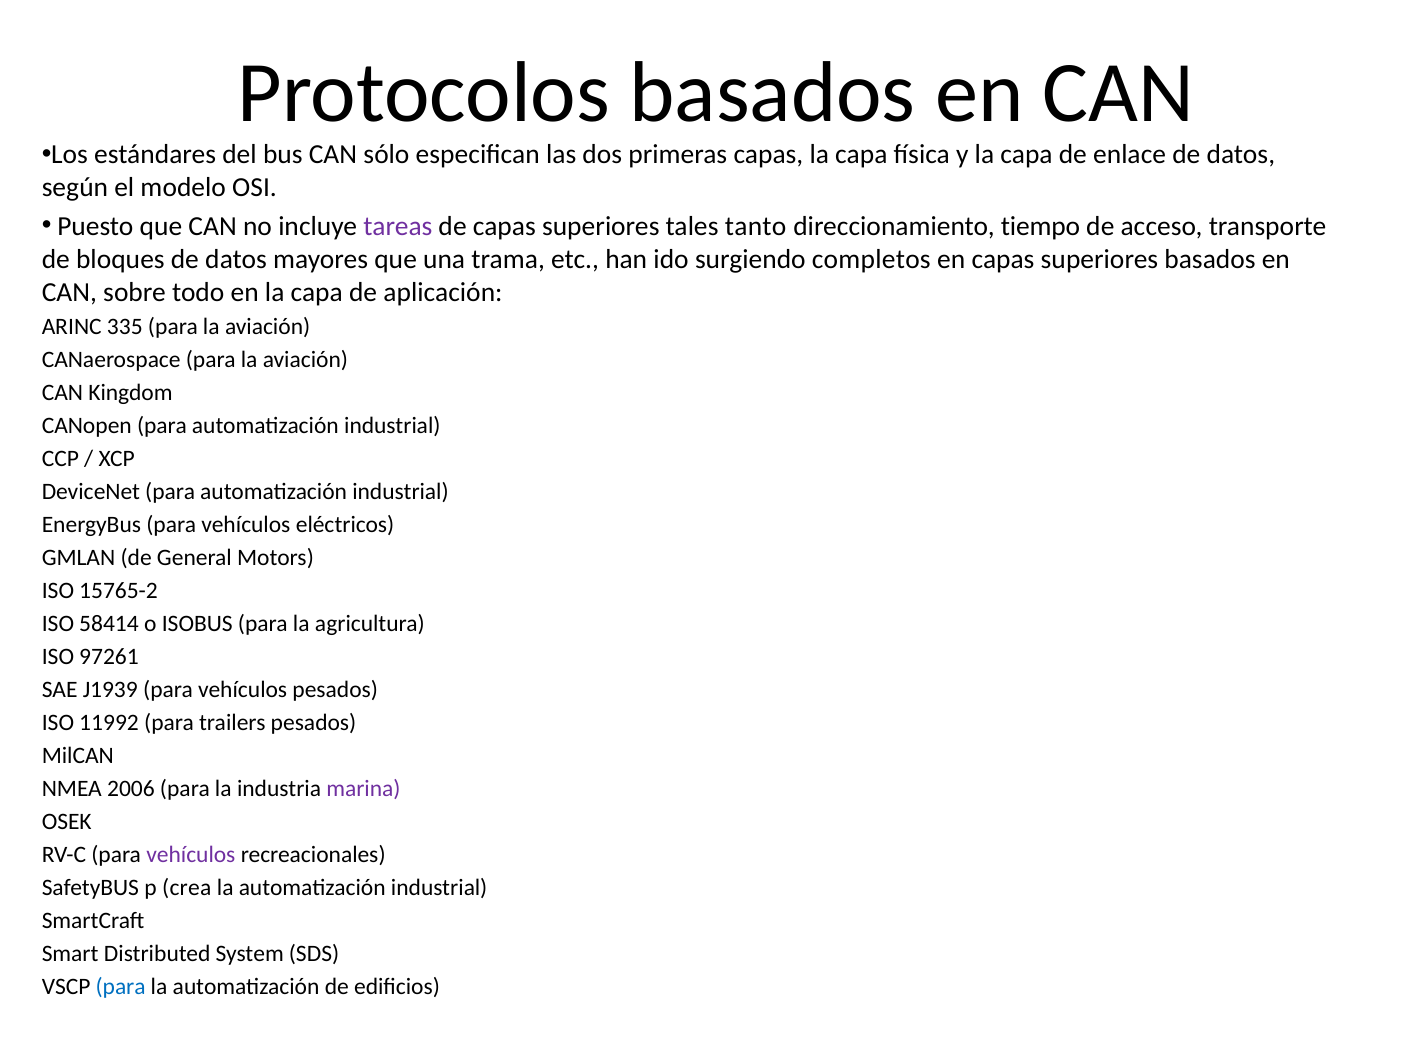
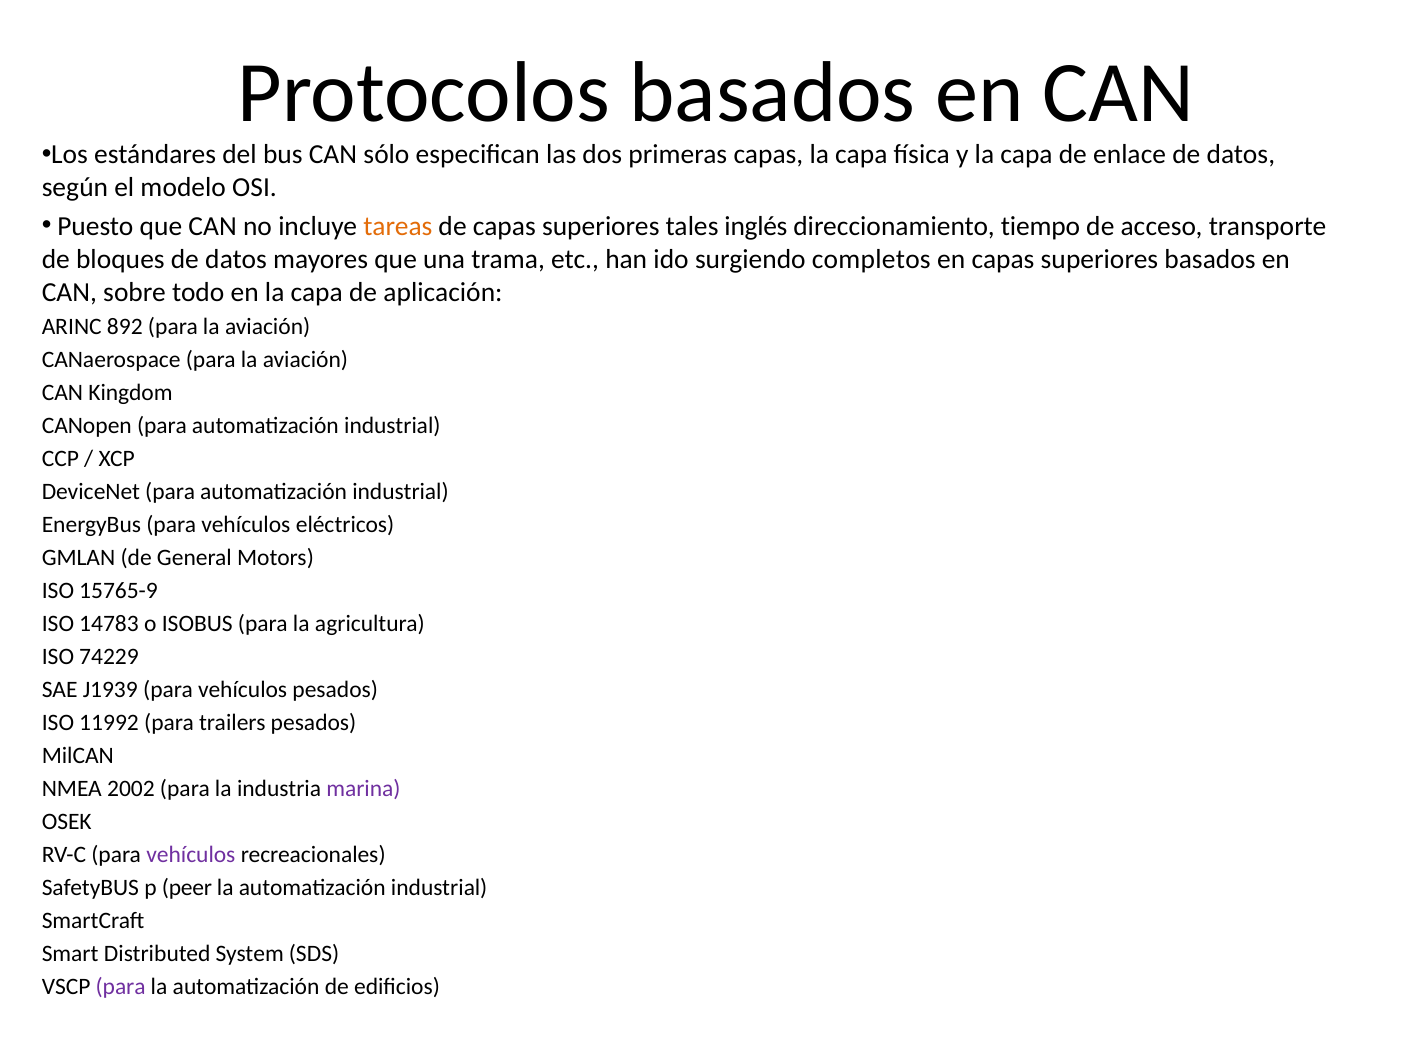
tareas colour: purple -> orange
tanto: tanto -> inglés
335: 335 -> 892
15765-2: 15765-2 -> 15765-9
58414: 58414 -> 14783
97261: 97261 -> 74229
2006: 2006 -> 2002
crea: crea -> peer
para at (121, 986) colour: blue -> purple
